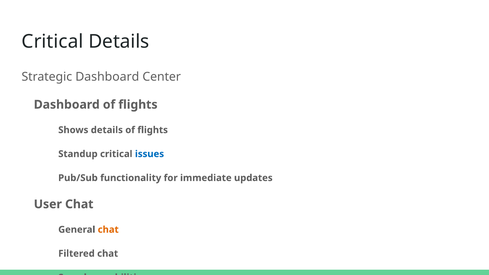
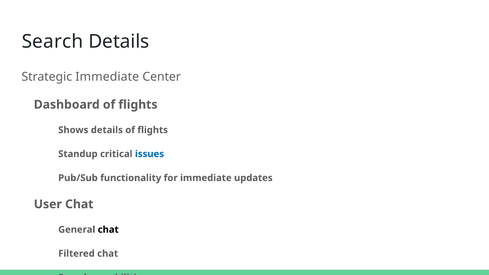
Critical at (52, 41): Critical -> Search
Strategic Dashboard: Dashboard -> Immediate
chat at (108, 230) colour: orange -> black
